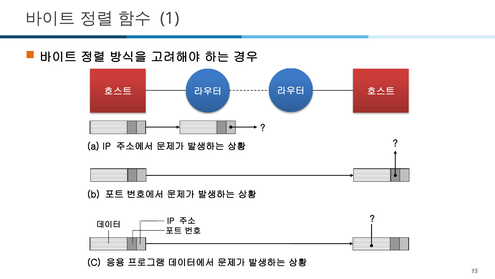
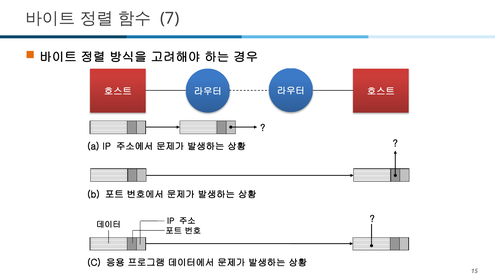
1: 1 -> 7
